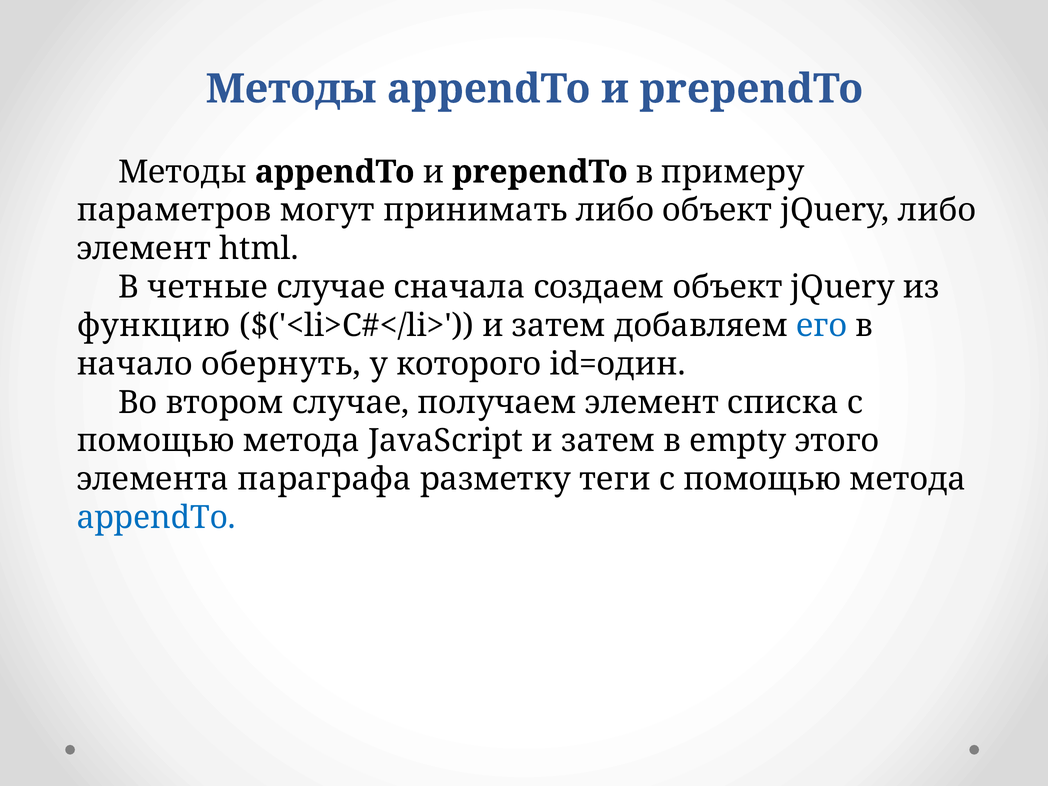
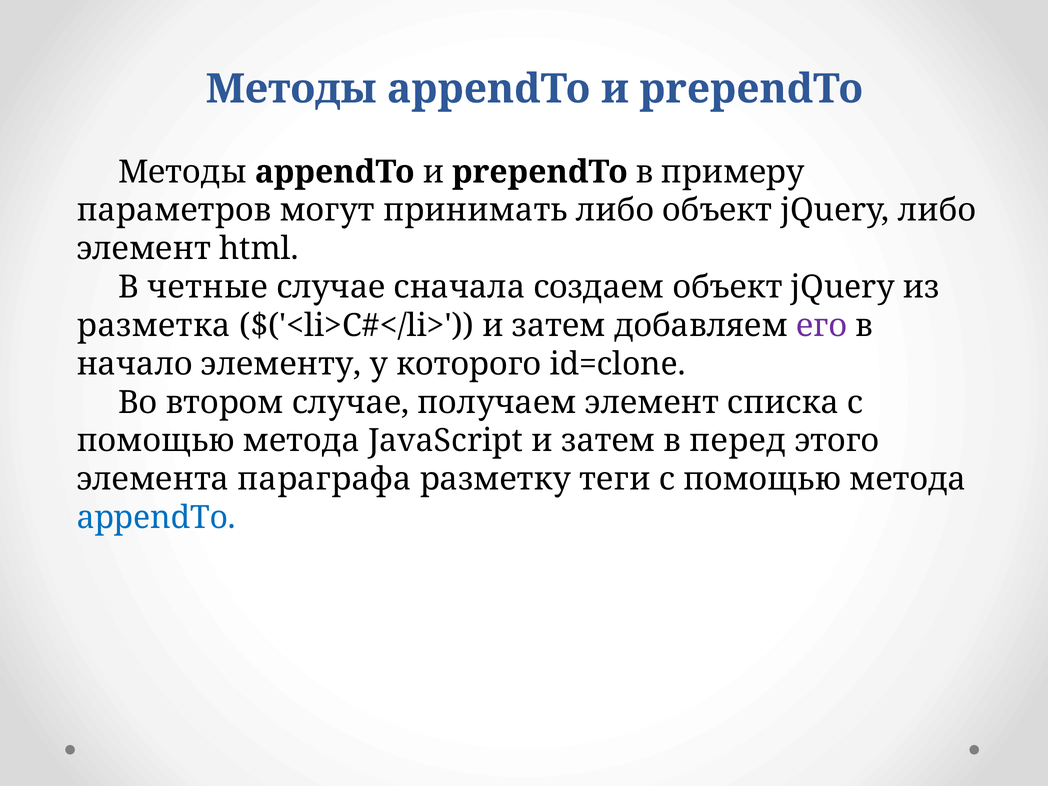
функцию: функцию -> разметка
его colour: blue -> purple
обернуть: обернуть -> элементу
id=один: id=один -> id=clone
empty: empty -> перед
